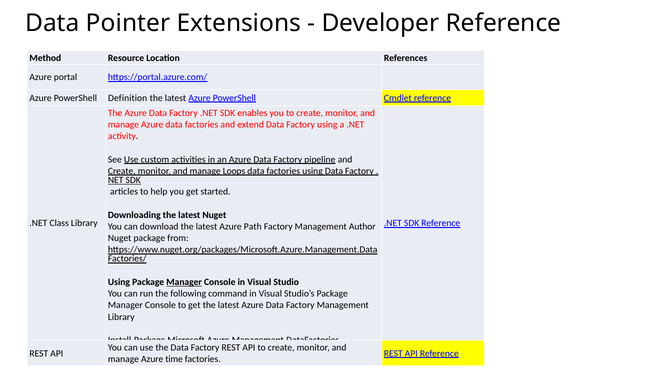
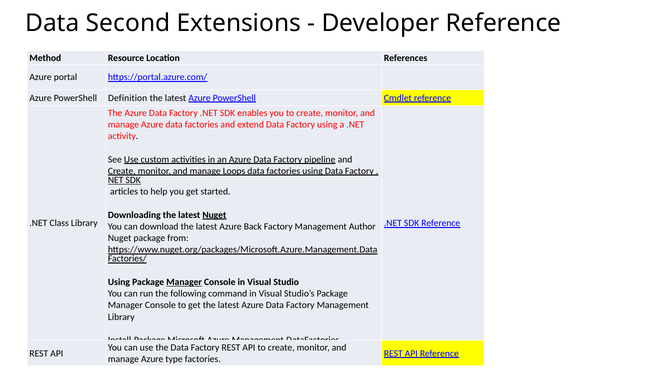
Pointer: Pointer -> Second
Nuget at (214, 215) underline: none -> present
Path: Path -> Back
time: time -> type
